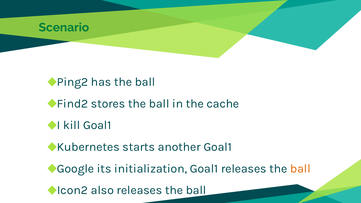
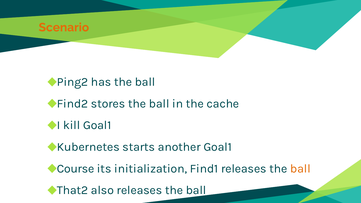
Scenario colour: green -> orange
Google: Google -> Course
initialization Goal1: Goal1 -> Find1
Icon2: Icon2 -> That2
